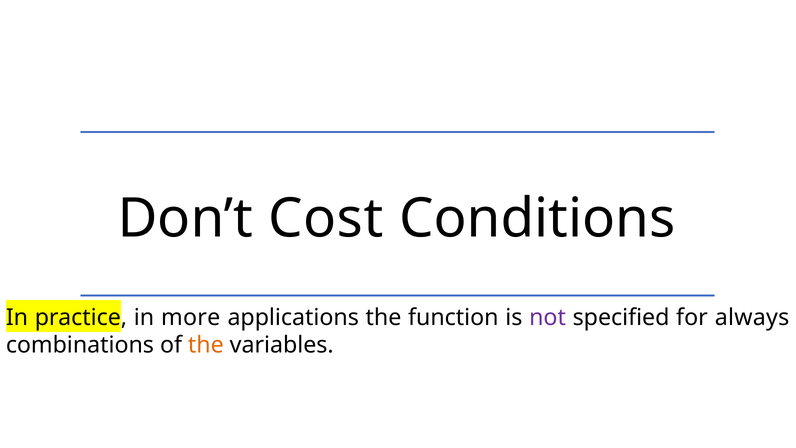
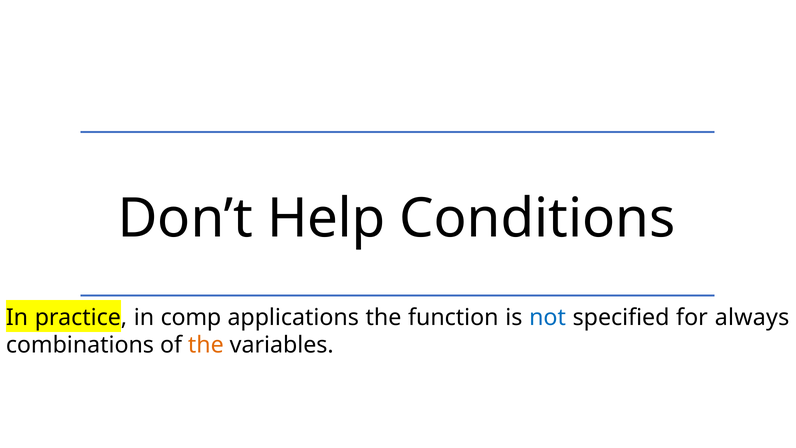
Cost: Cost -> Help
more: more -> comp
not colour: purple -> blue
